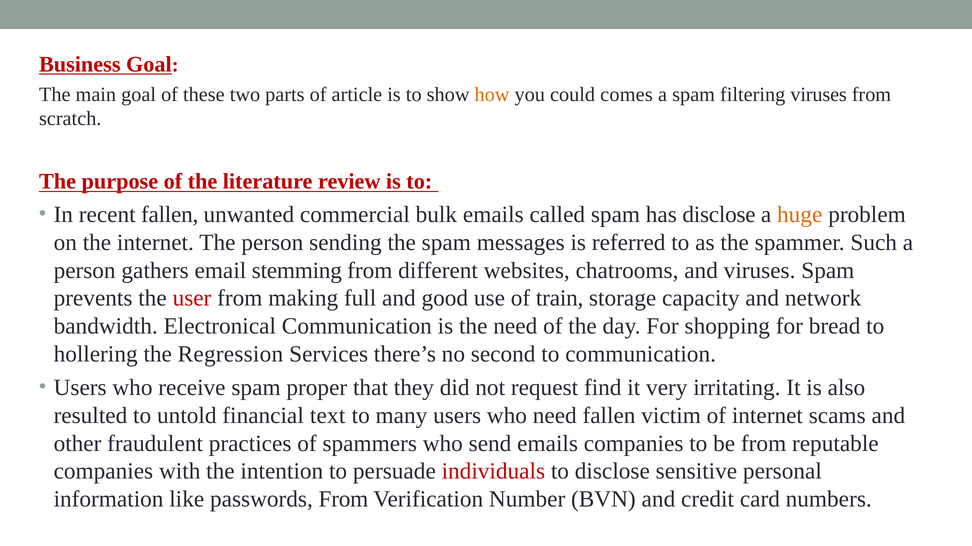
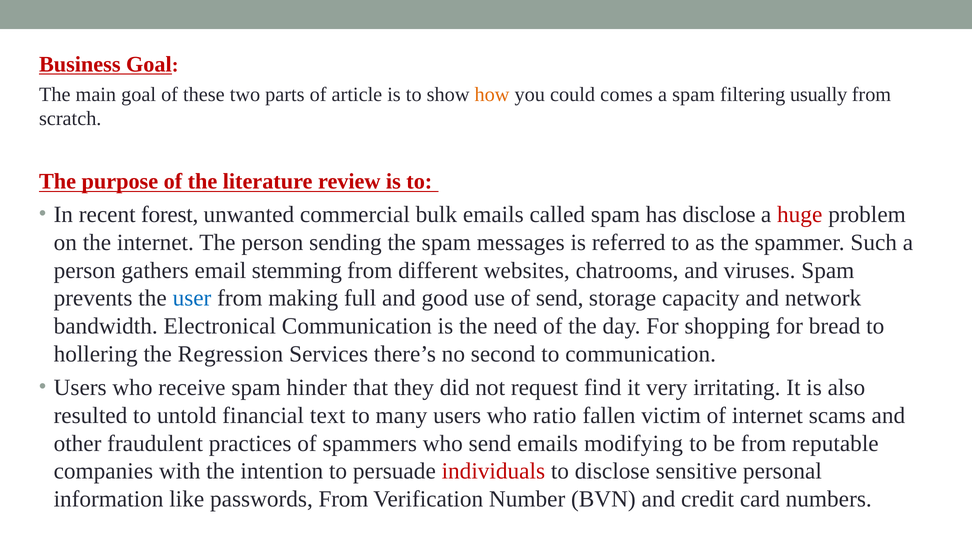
filtering viruses: viruses -> usually
recent fallen: fallen -> forest
huge colour: orange -> red
user colour: red -> blue
of train: train -> send
proper: proper -> hinder
who need: need -> ratio
emails companies: companies -> modifying
